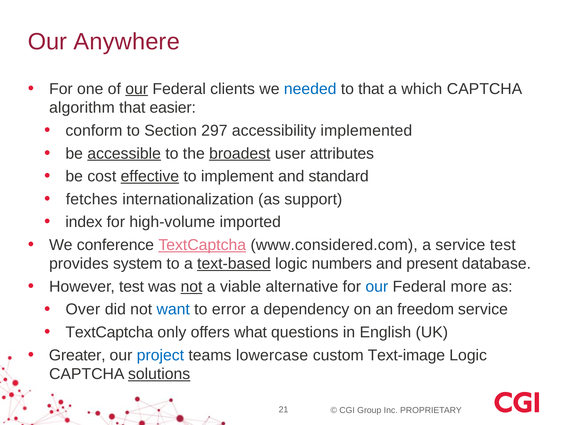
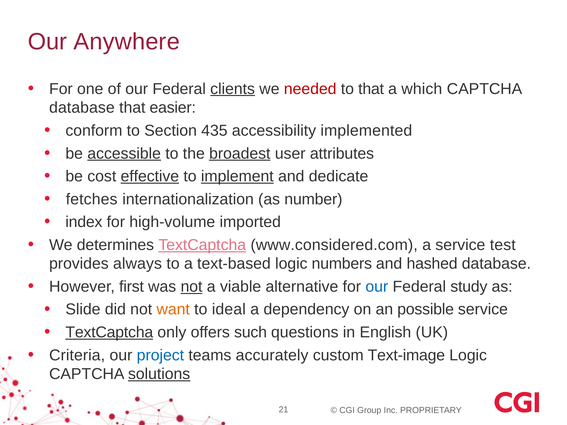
our at (137, 89) underline: present -> none
clients underline: none -> present
needed colour: blue -> red
algorithm at (82, 108): algorithm -> database
297: 297 -> 435
implement underline: none -> present
standard: standard -> dedicate
support: support -> number
conference: conference -> determines
system: system -> always
text-based underline: present -> none
present: present -> hashed
However test: test -> first
more: more -> study
Over: Over -> Slide
want colour: blue -> orange
error: error -> ideal
freedom: freedom -> possible
TextCaptcha at (109, 332) underline: none -> present
what: what -> such
Greater: Greater -> Criteria
lowercase: lowercase -> accurately
